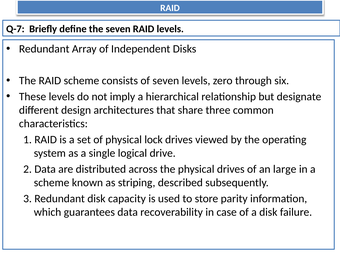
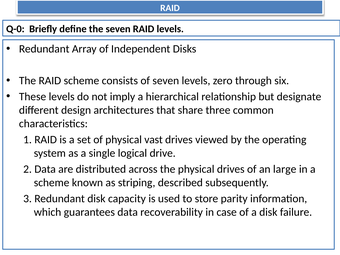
Q-7: Q-7 -> Q-0
lock: lock -> vast
